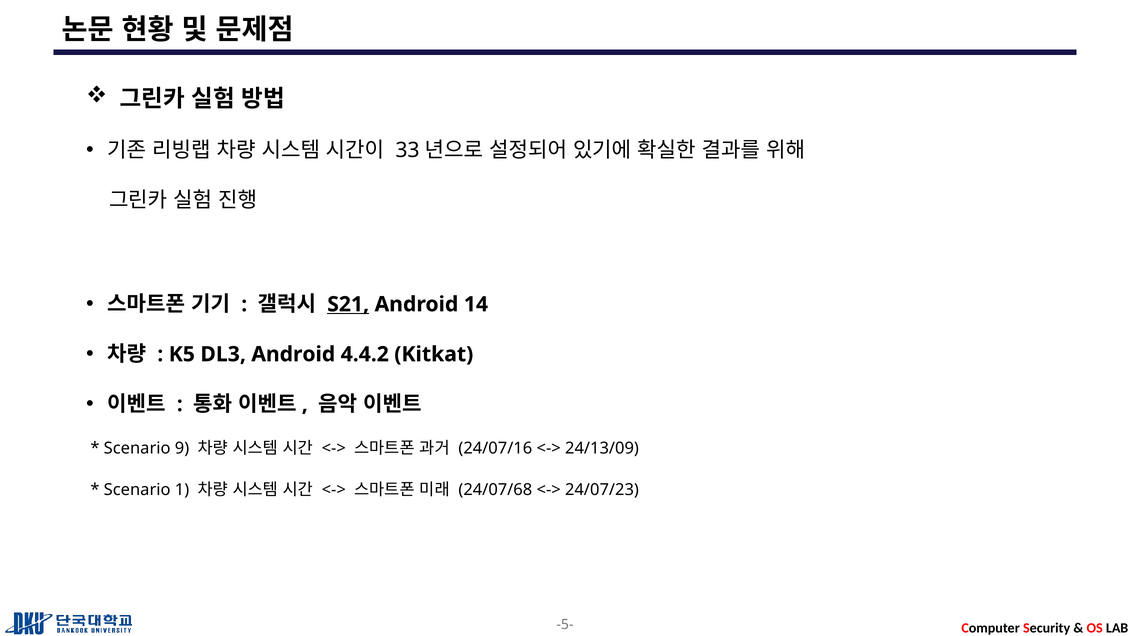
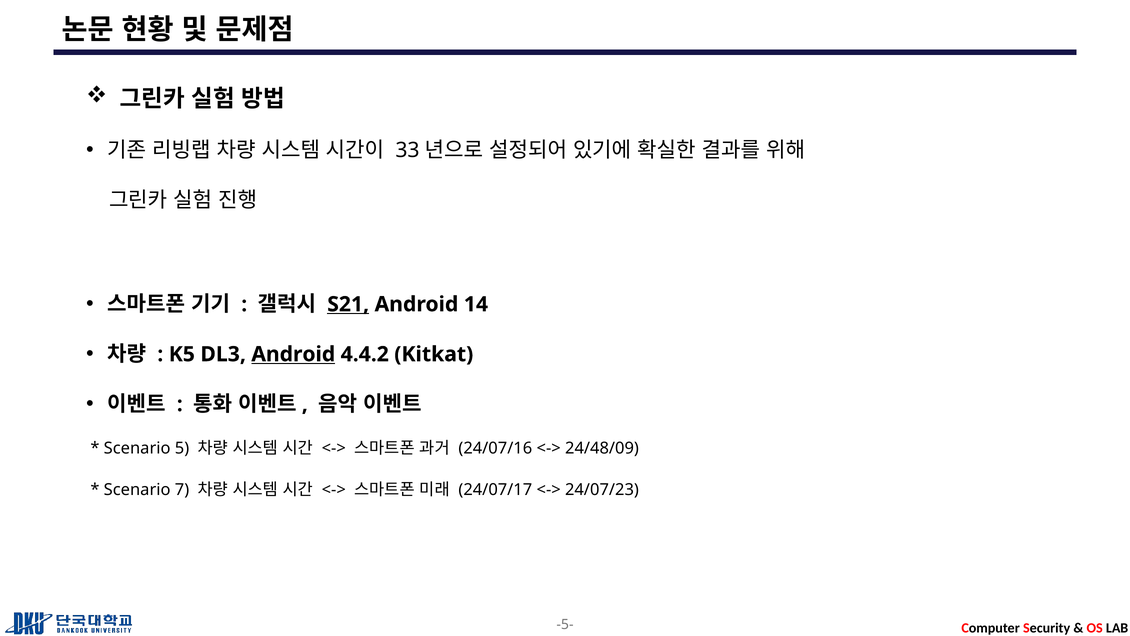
Android at (293, 354) underline: none -> present
9: 9 -> 5
24/13/09: 24/13/09 -> 24/48/09
1: 1 -> 7
24/07/68: 24/07/68 -> 24/07/17
